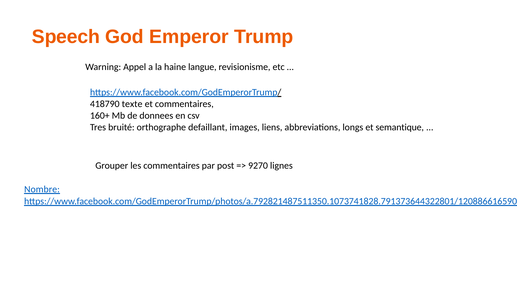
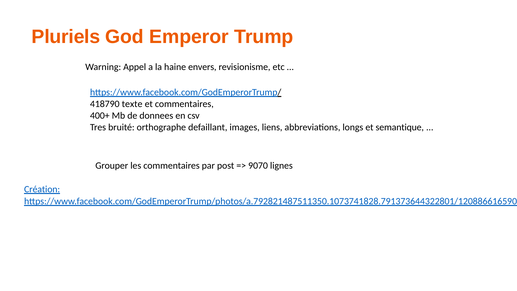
Speech: Speech -> Pluriels
langue: langue -> envers
160+: 160+ -> 400+
9270: 9270 -> 9070
Nombre: Nombre -> Création
